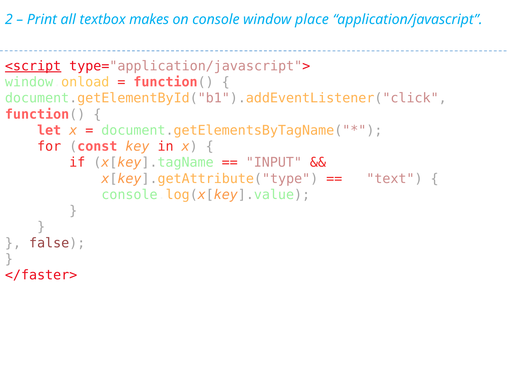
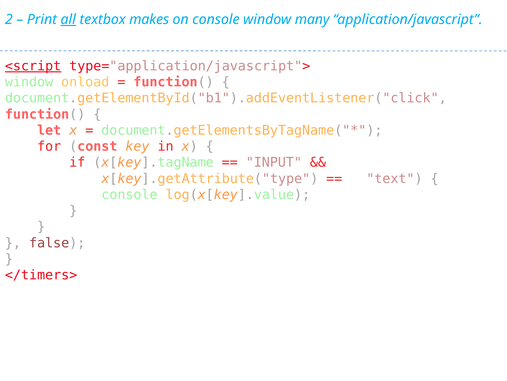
all underline: none -> present
place: place -> many
</faster>: </faster> -> </timers>
